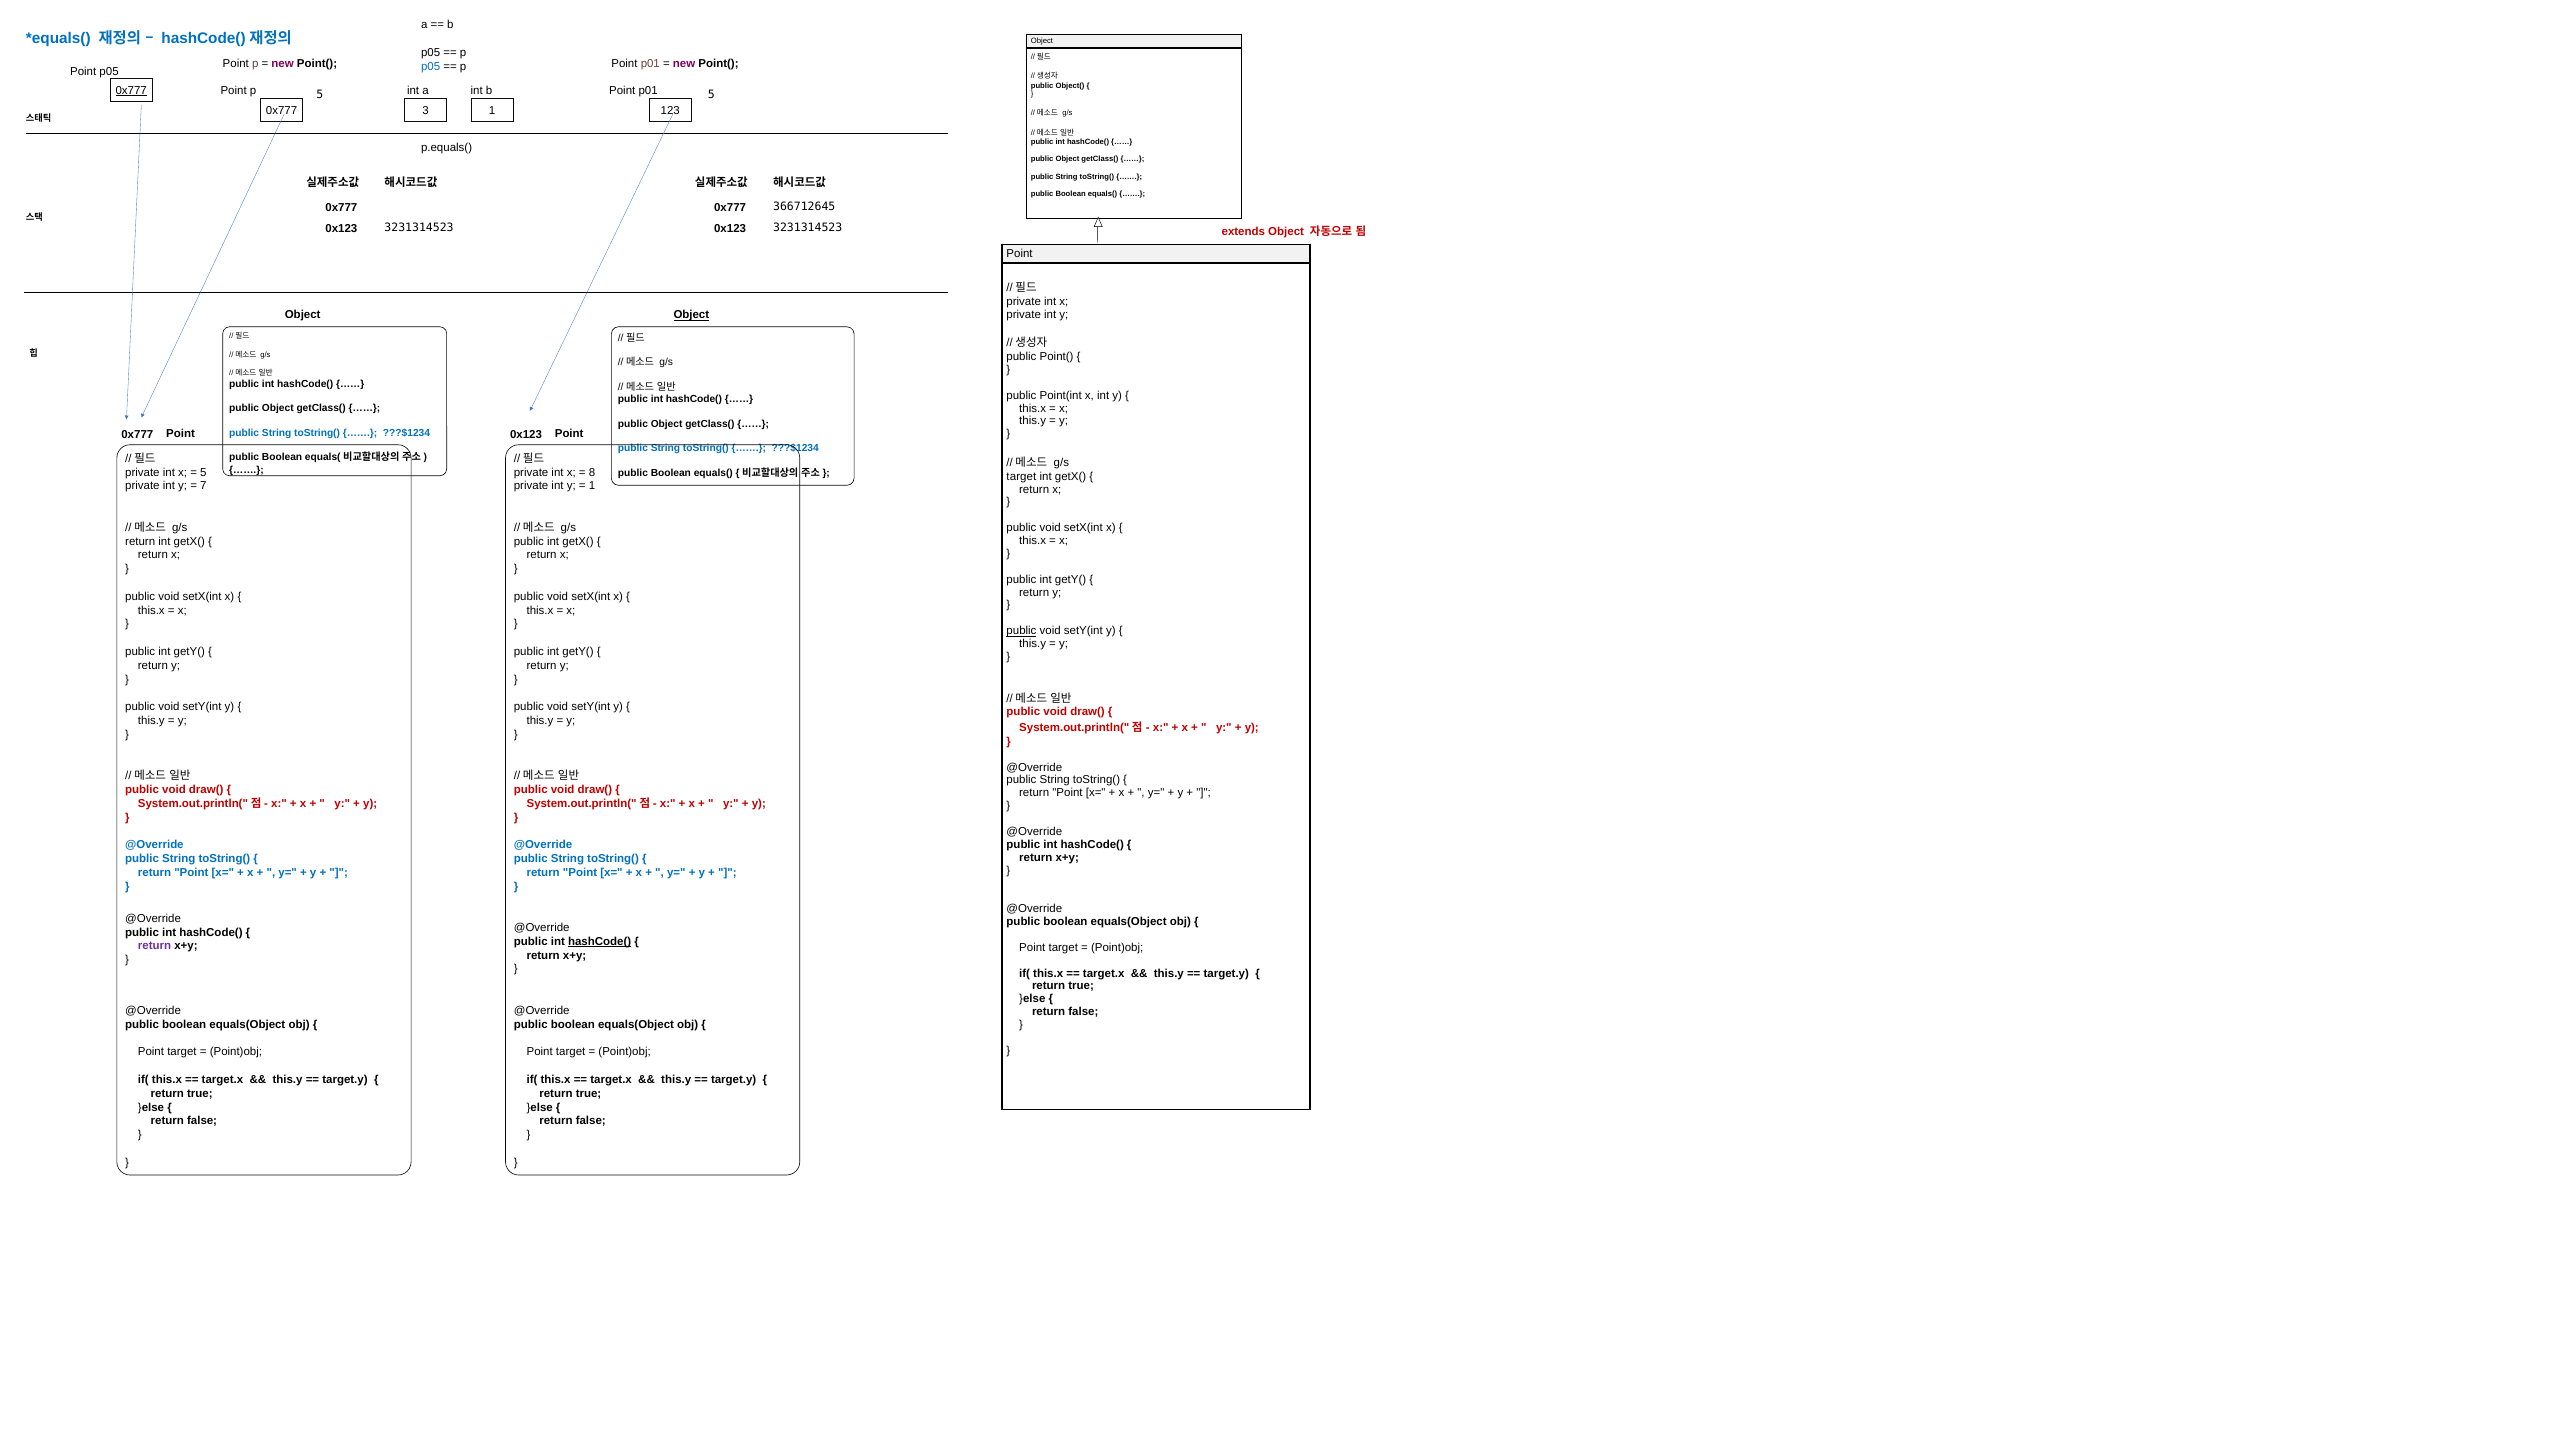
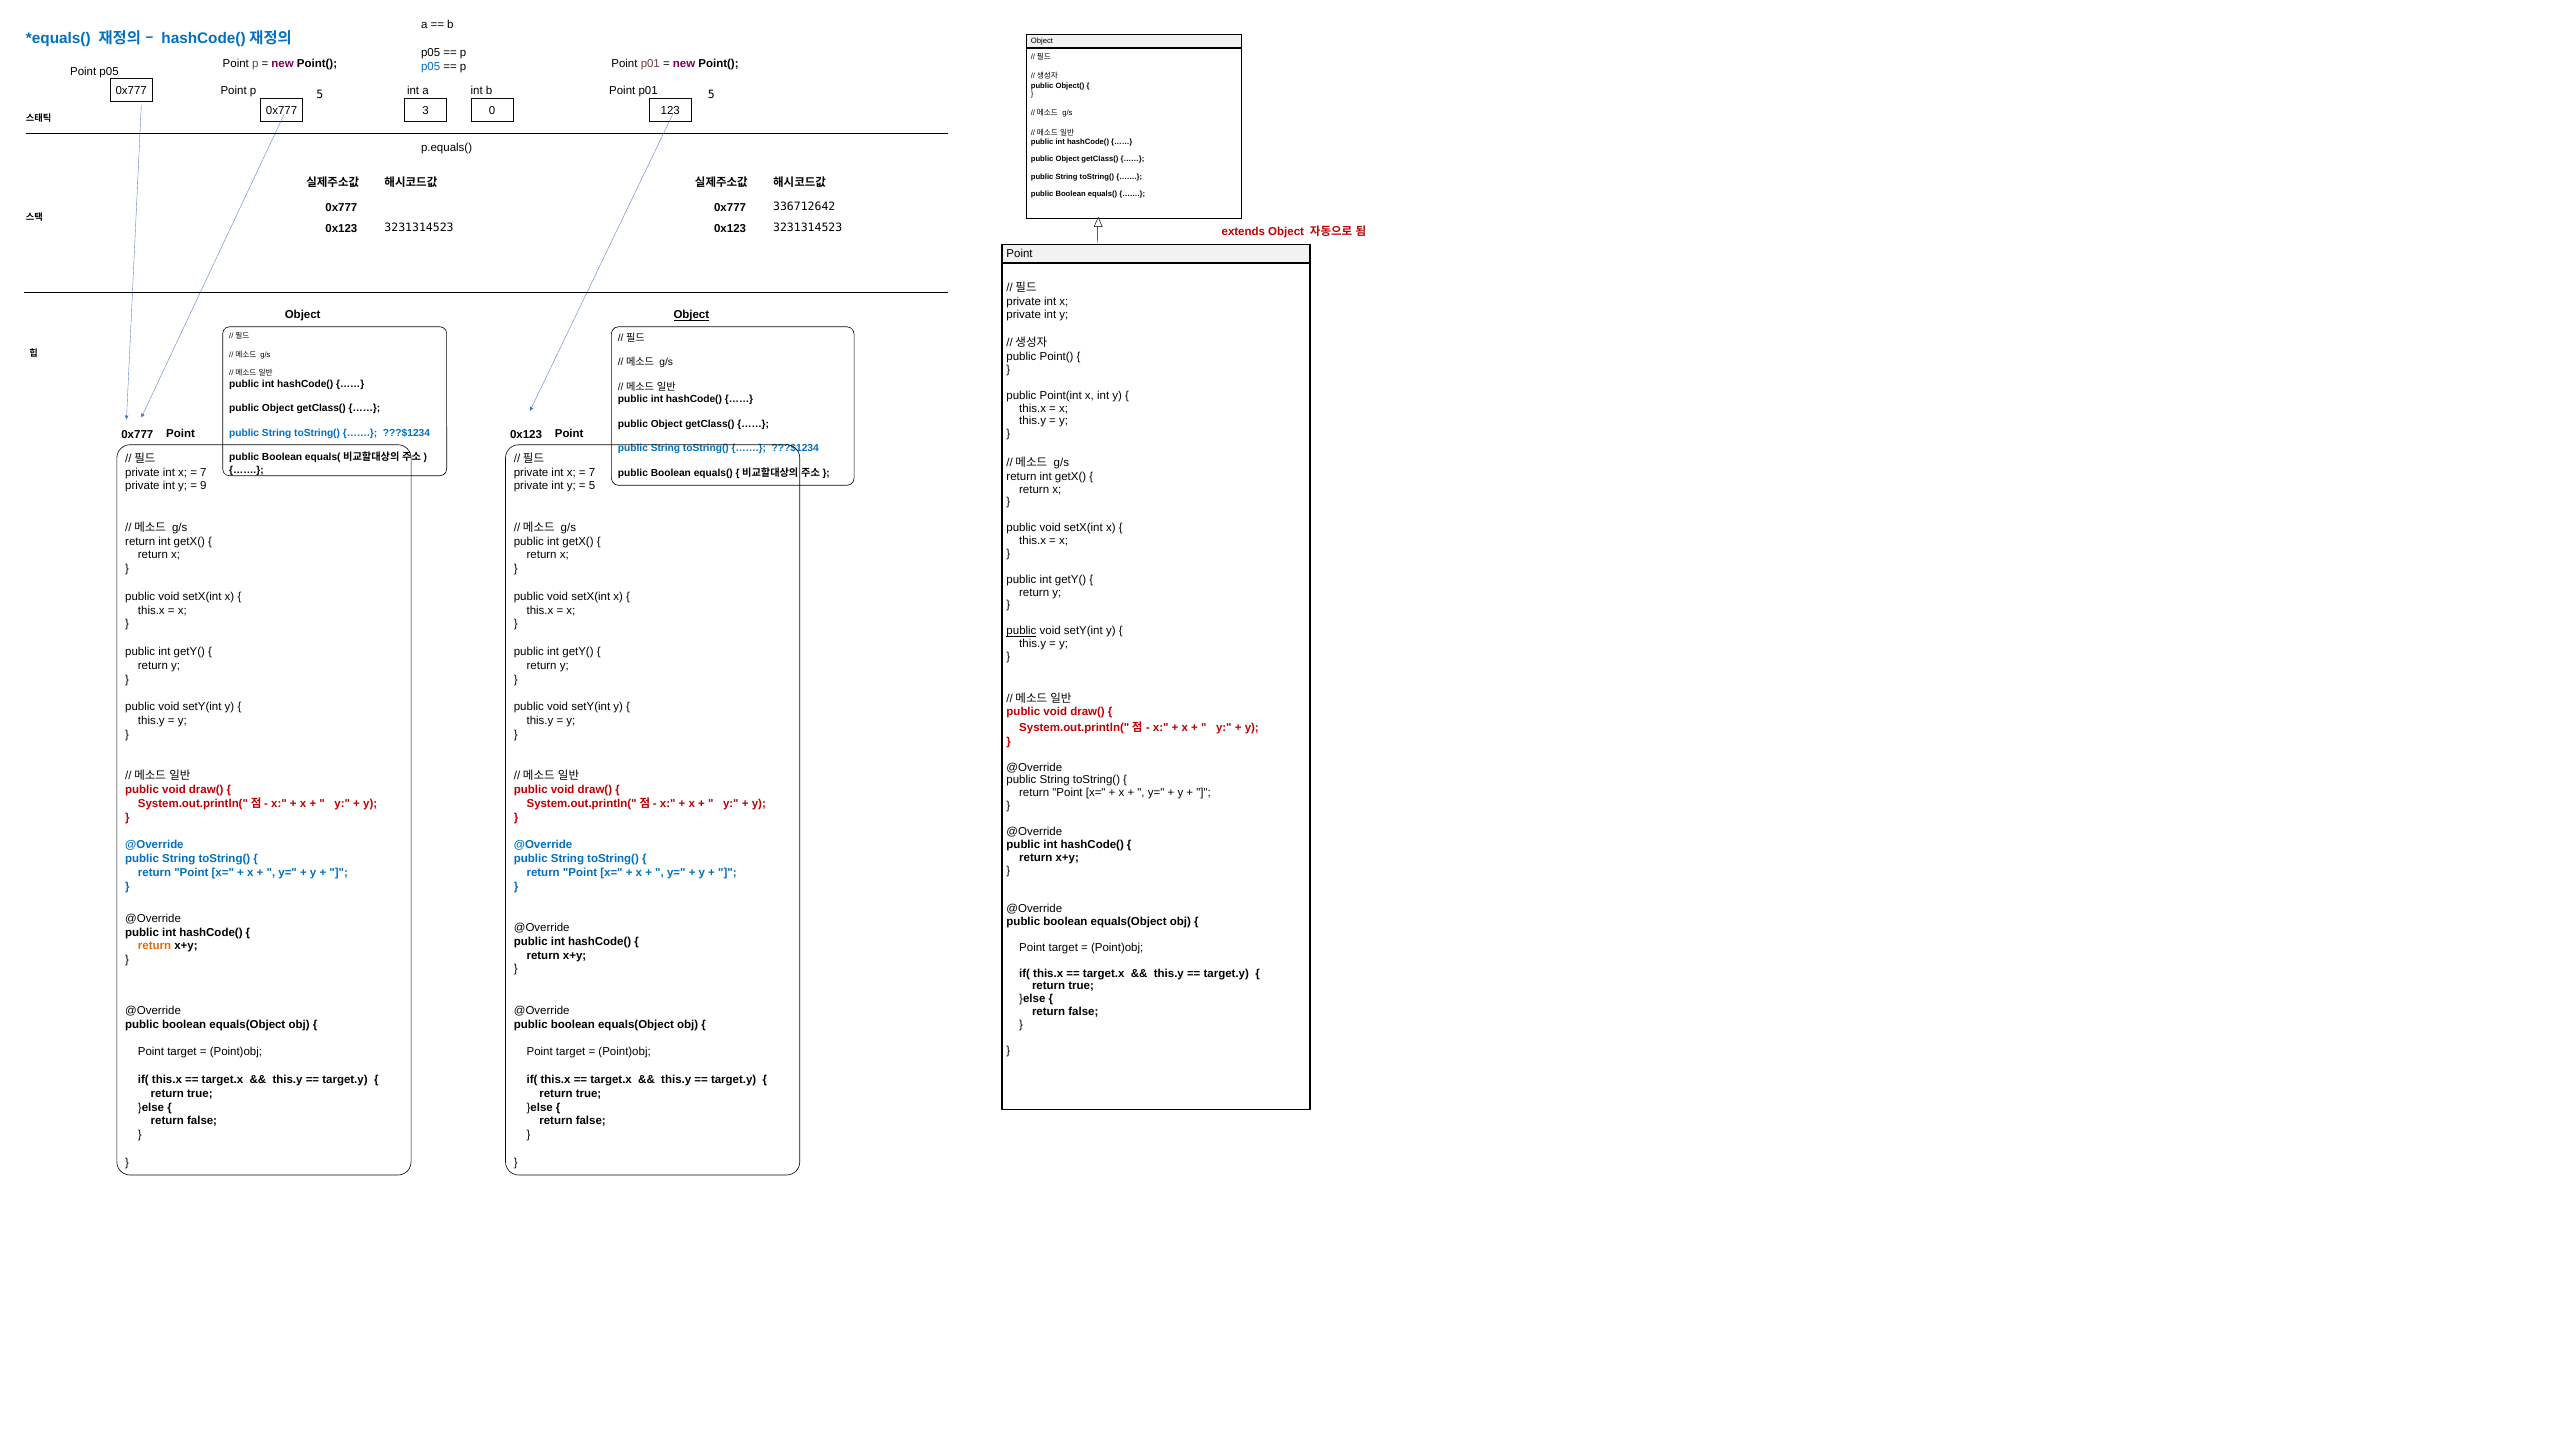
0x777 at (131, 91) underline: present -> none
3 1: 1 -> 0
366712645: 366712645 -> 336712642
5 at (203, 472): 5 -> 7
8 at (592, 472): 8 -> 7
target at (1021, 476): target -> return
7: 7 -> 9
1 at (592, 486): 1 -> 5
hashCode( at (600, 941) underline: present -> none
return at (155, 946) colour: purple -> orange
